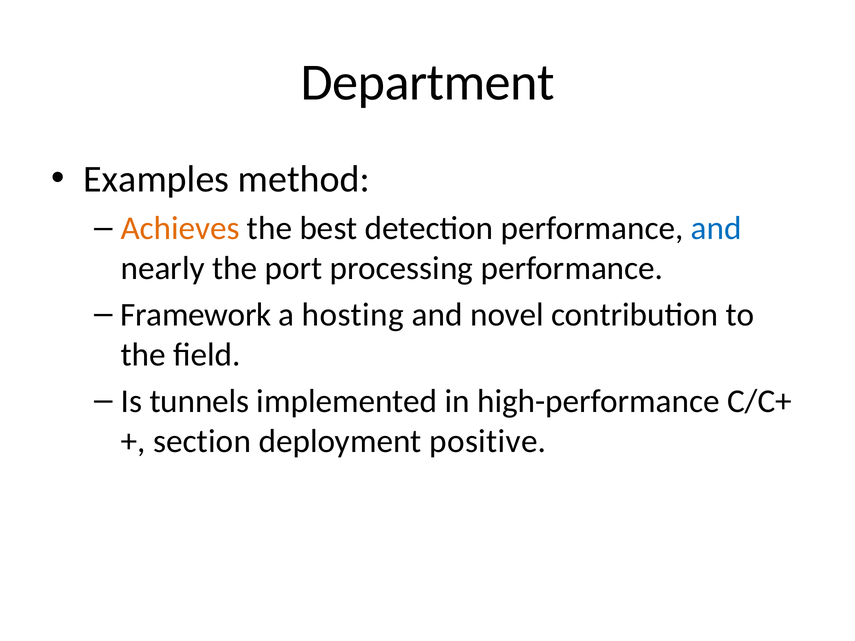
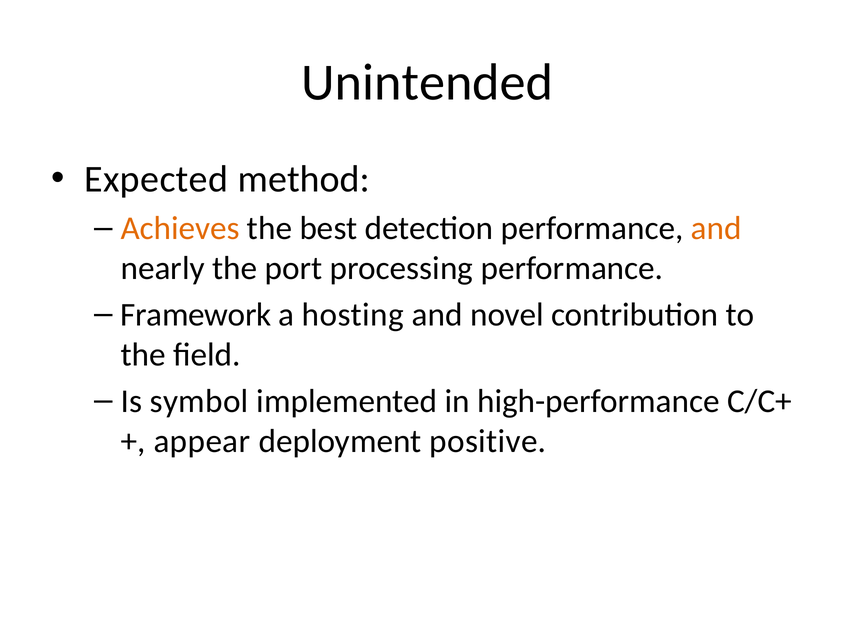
Department: Department -> Unintended
Examples: Examples -> Expected
and at (716, 228) colour: blue -> orange
tunnels: tunnels -> symbol
section: section -> appear
